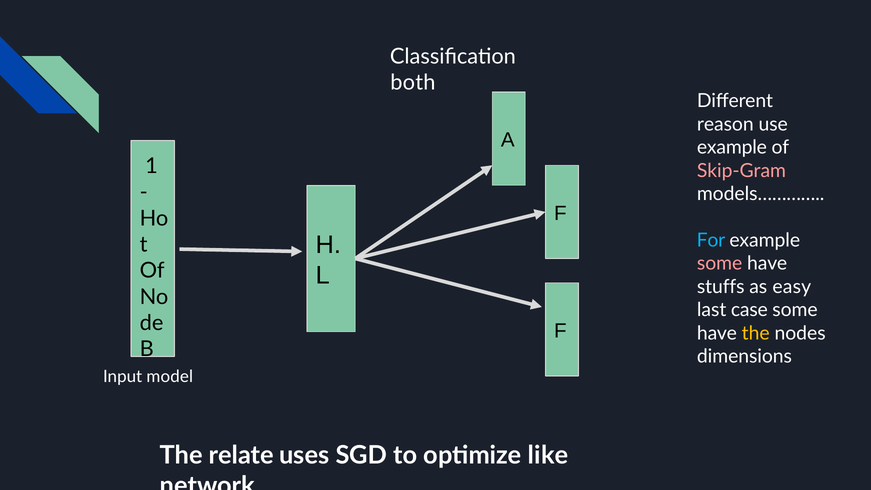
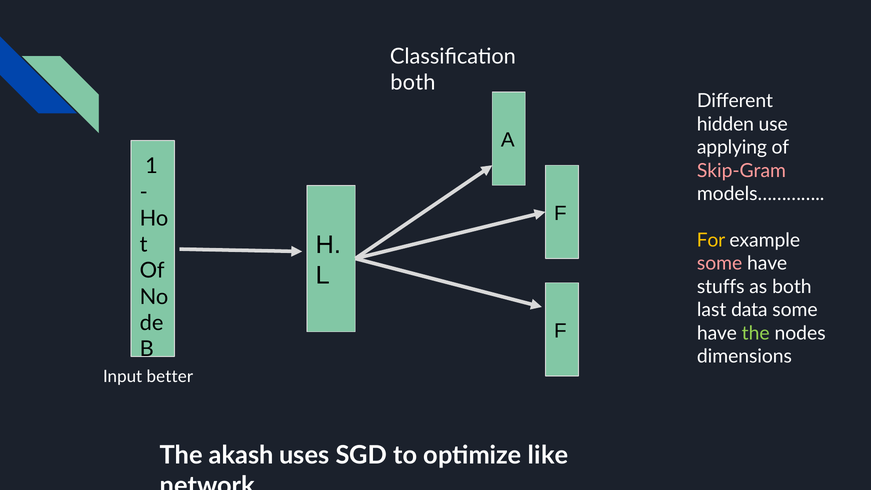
reason: reason -> hidden
example at (732, 147): example -> applying
For colour: light blue -> yellow
as easy: easy -> both
case: case -> data
the at (756, 333) colour: yellow -> light green
model: model -> better
relate: relate -> akash
